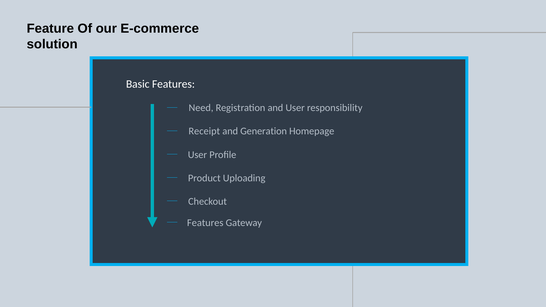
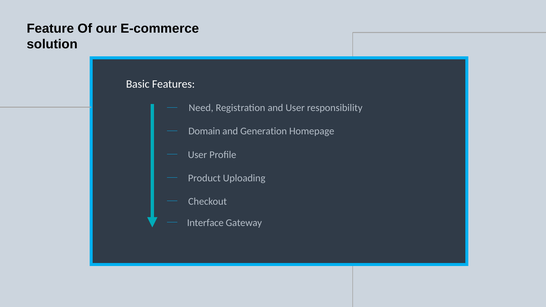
Receipt: Receipt -> Domain
Features at (205, 223): Features -> Interface
